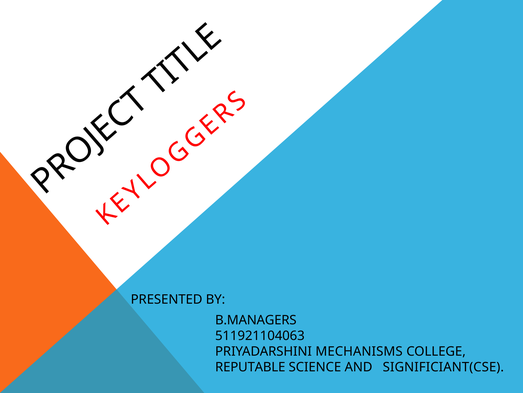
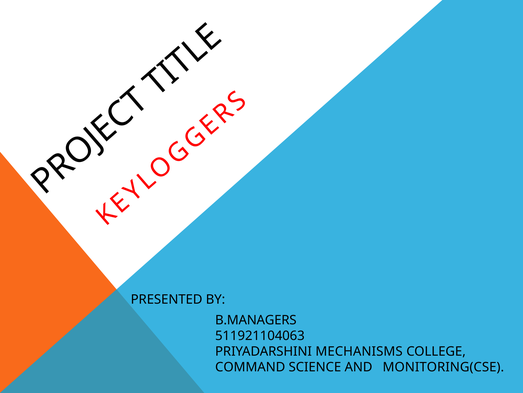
REPUTABLE: REPUTABLE -> COMMAND
SIGNIFICIANT(CSE: SIGNIFICIANT(CSE -> MONITORING(CSE
